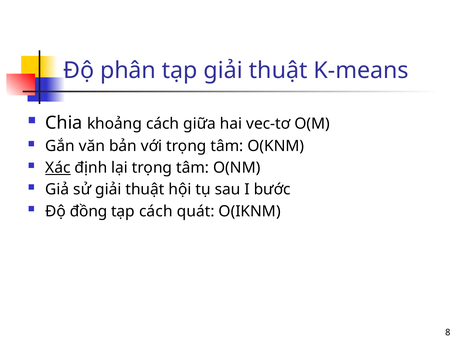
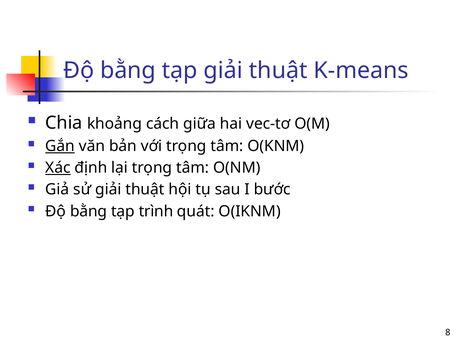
phân at (128, 71): phân -> bằng
Gắn underline: none -> present
đồng at (89, 211): đồng -> bằng
tạp cách: cách -> trình
